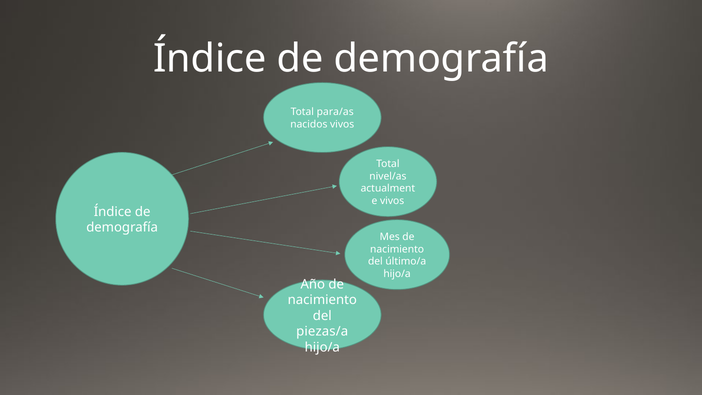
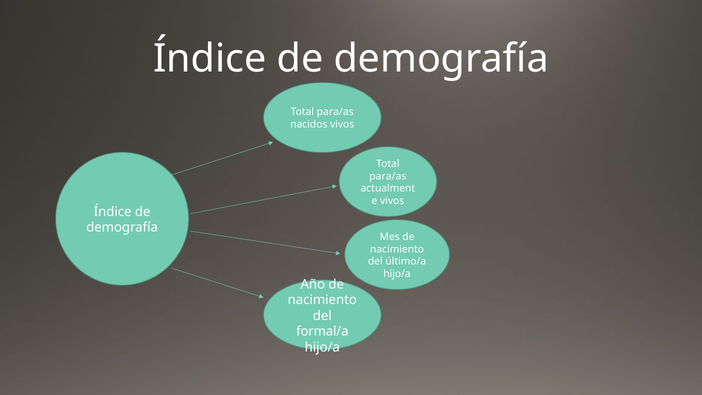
nivel/as at (388, 176): nivel/as -> para/as
piezas/a: piezas/a -> formal/a
